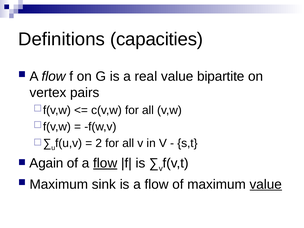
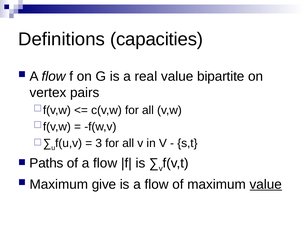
2: 2 -> 3
Again: Again -> Paths
flow at (105, 163) underline: present -> none
sink: sink -> give
